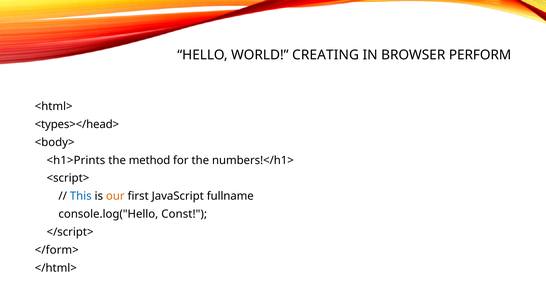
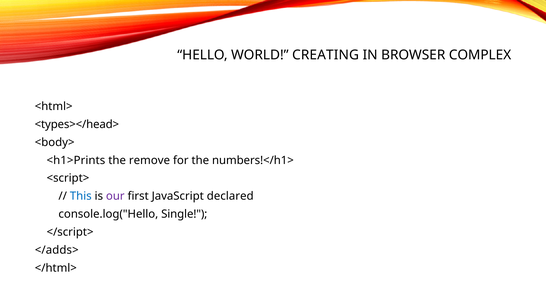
PERFORM: PERFORM -> COMPLEX
method: method -> remove
our colour: orange -> purple
fullname: fullname -> declared
Const: Const -> Single
</form>: </form> -> </adds>
